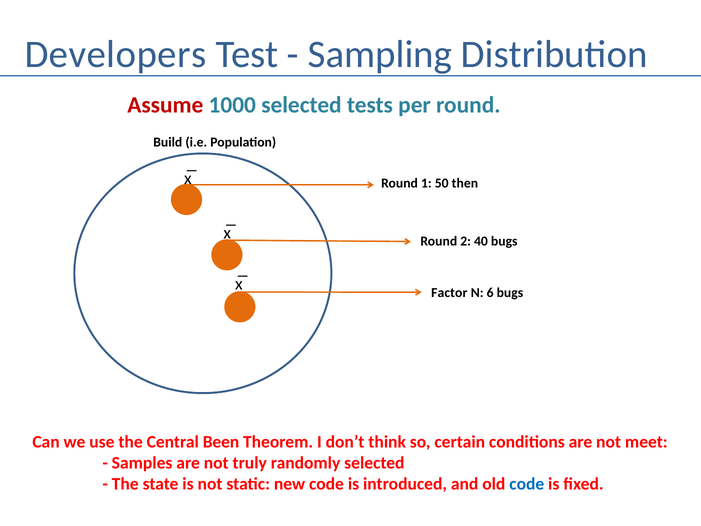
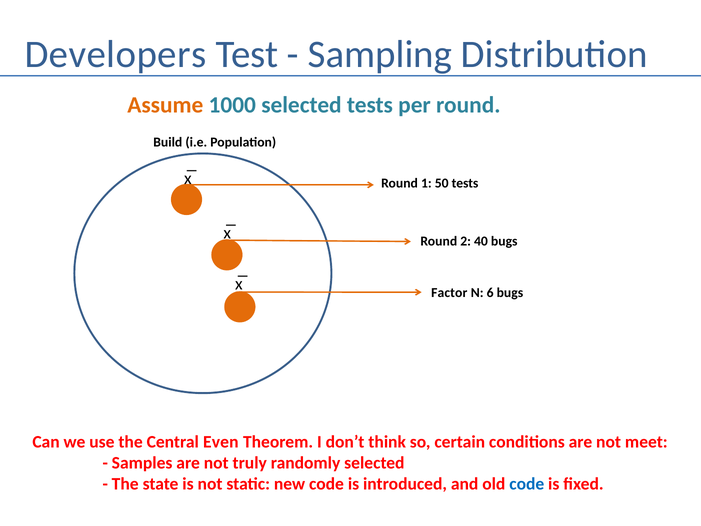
Assume colour: red -> orange
50 then: then -> tests
Been: Been -> Even
